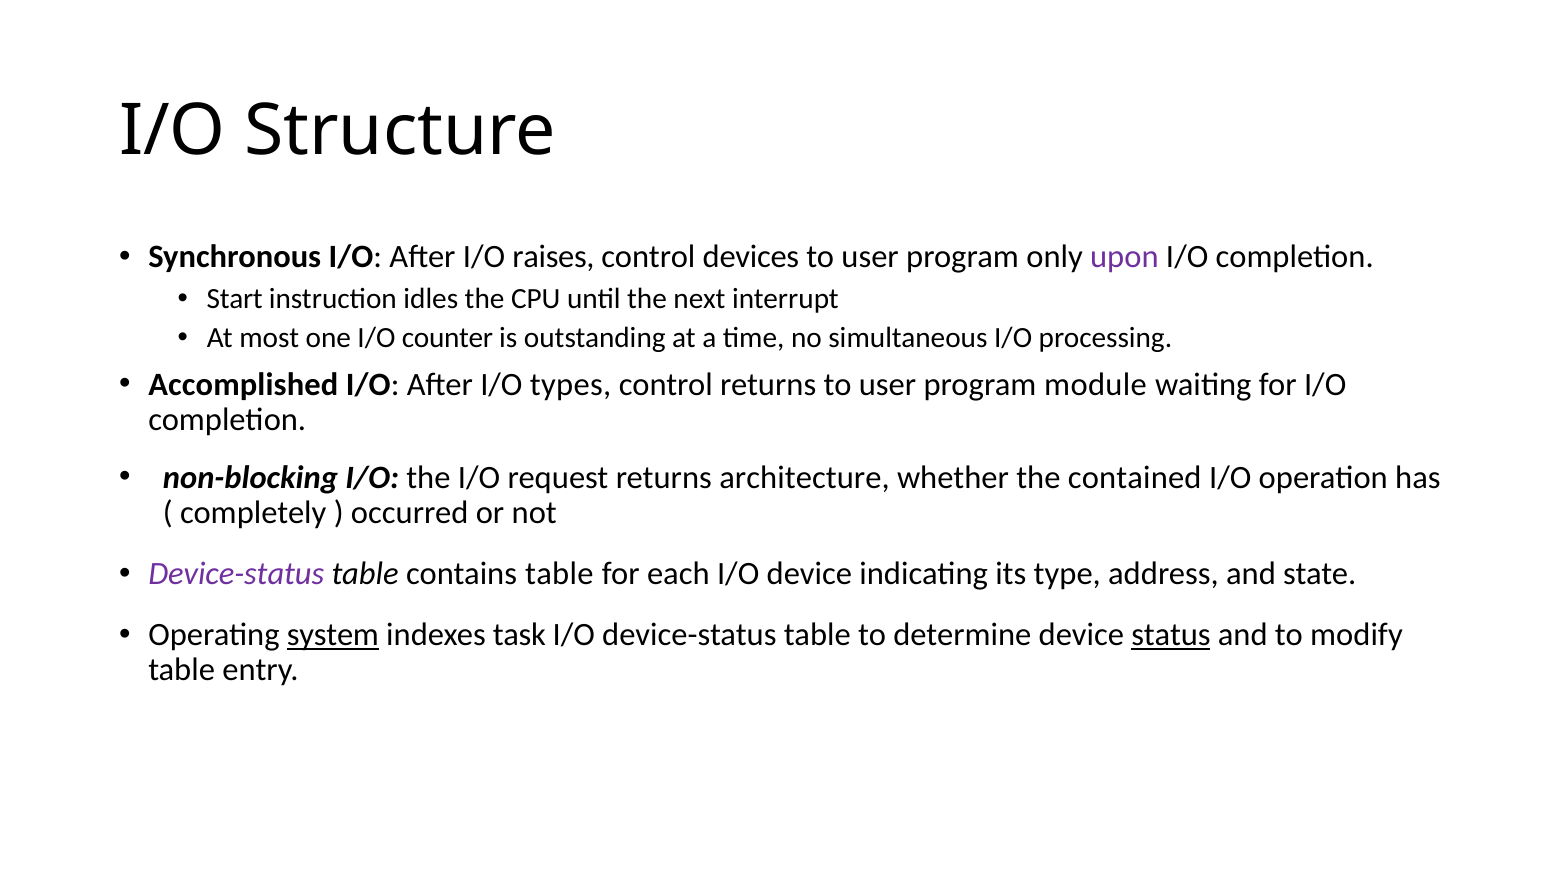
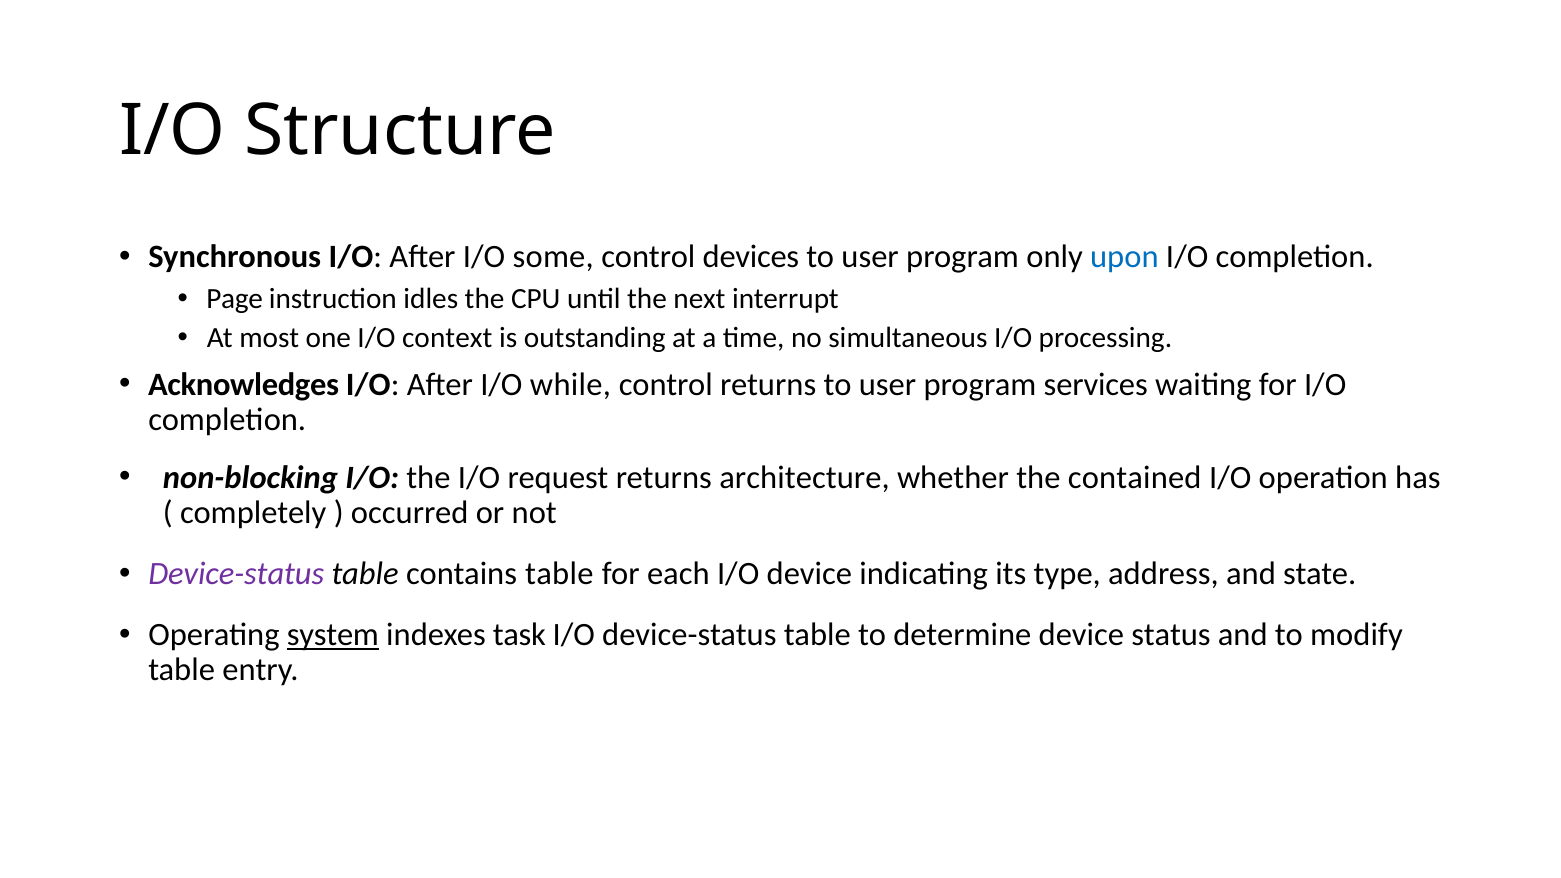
raises: raises -> some
upon colour: purple -> blue
Start: Start -> Page
counter: counter -> context
Accomplished: Accomplished -> Acknowledges
types: types -> while
module: module -> services
status underline: present -> none
